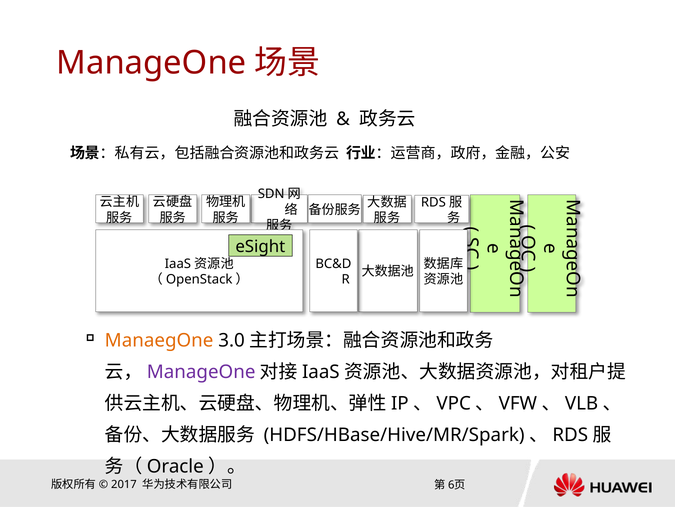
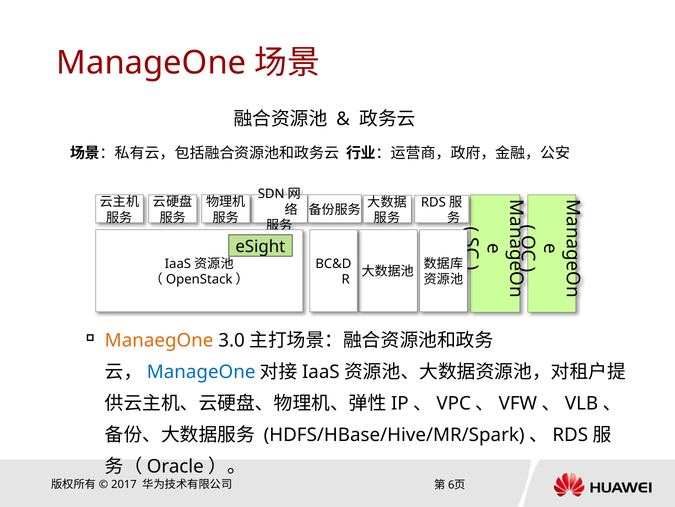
ManageOne at (201, 371) colour: purple -> blue
